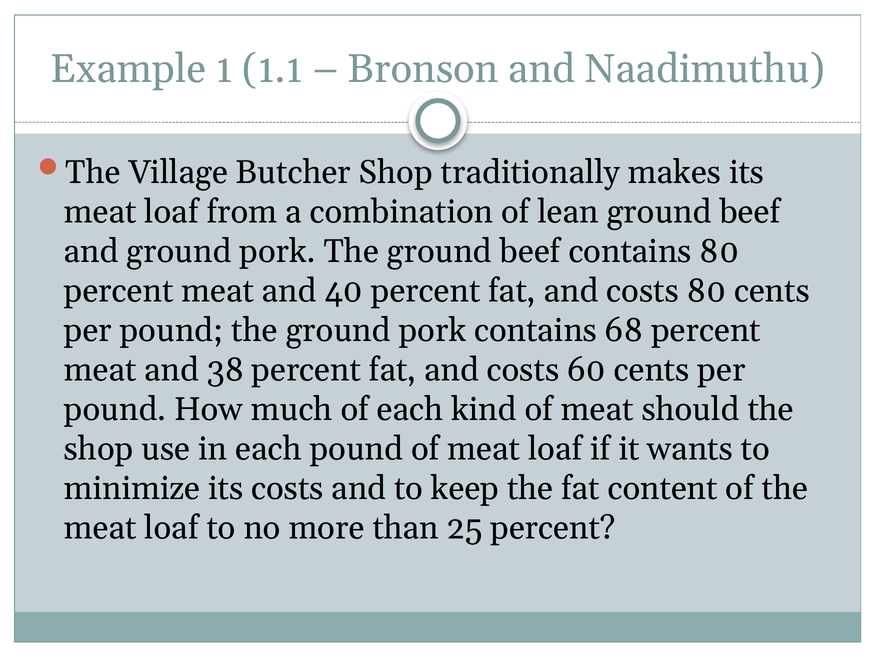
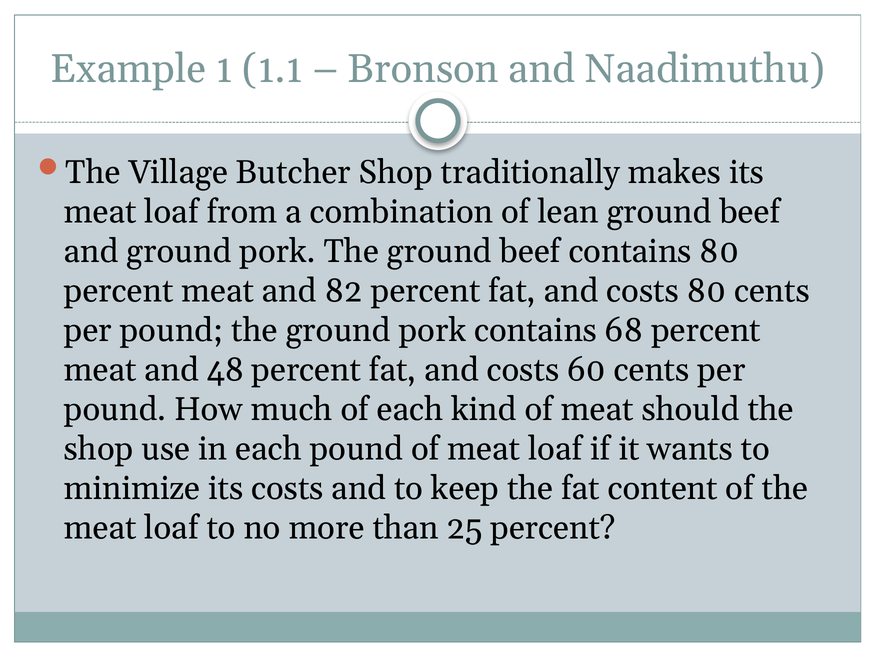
40: 40 -> 82
38: 38 -> 48
